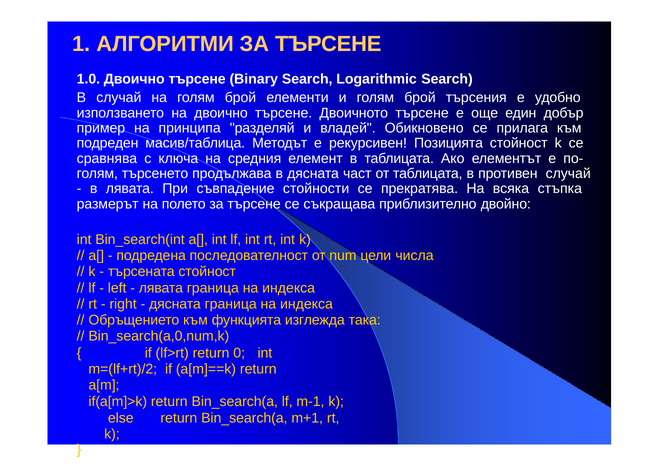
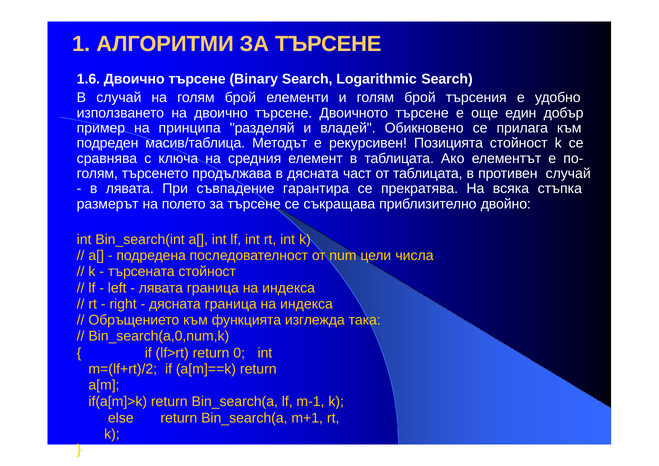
1.0: 1.0 -> 1.6
стойности: стойности -> гарантира
